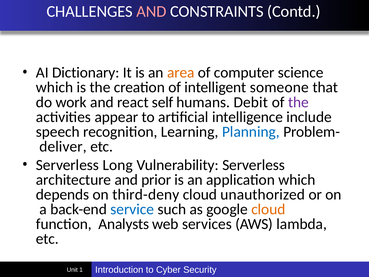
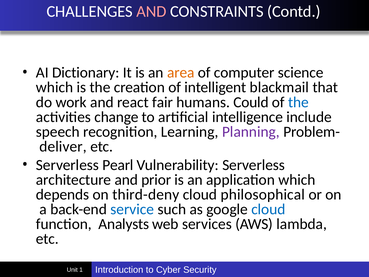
someone: someone -> blackmail
self: self -> fair
Debit: Debit -> Could
the at (298, 102) colour: purple -> blue
appear: appear -> change
Planning colour: blue -> purple
Long: Long -> Pearl
unauthorized: unauthorized -> philosophical
cloud at (268, 209) colour: orange -> blue
